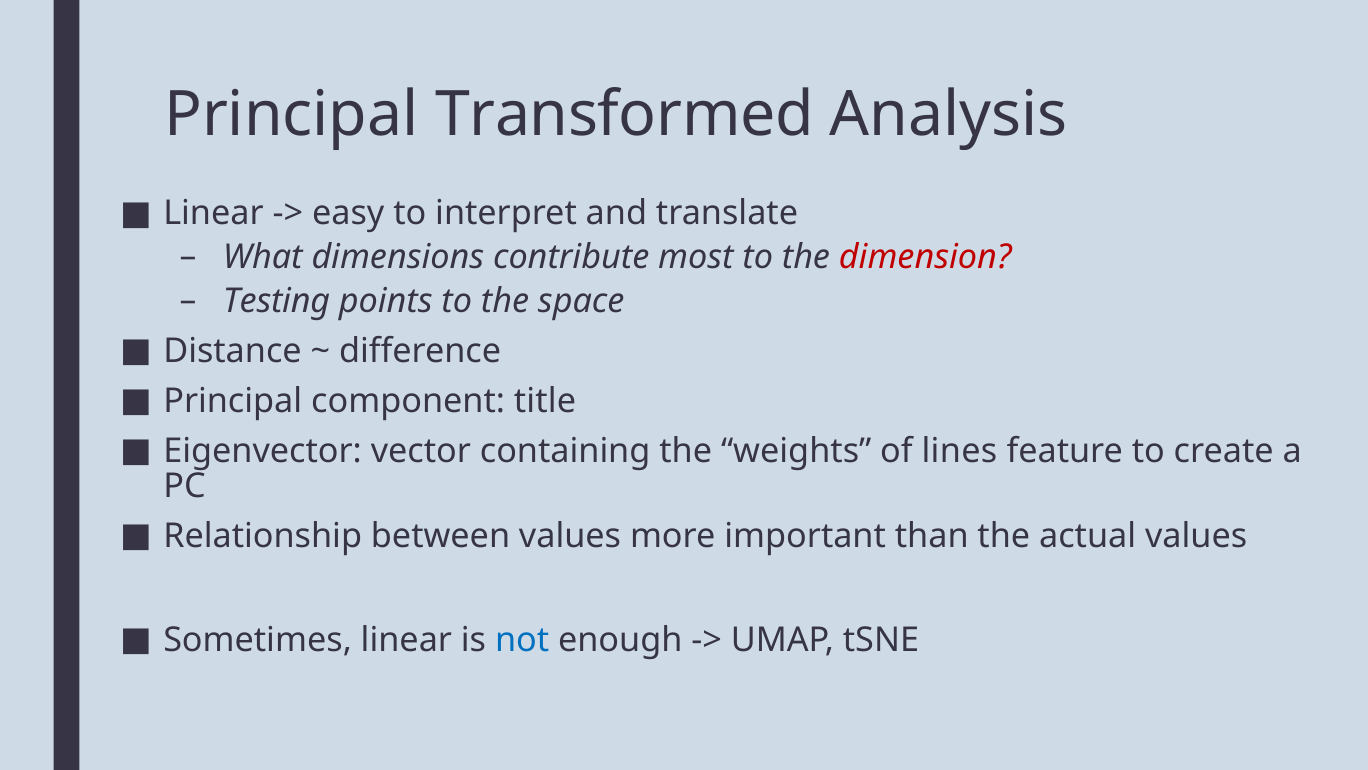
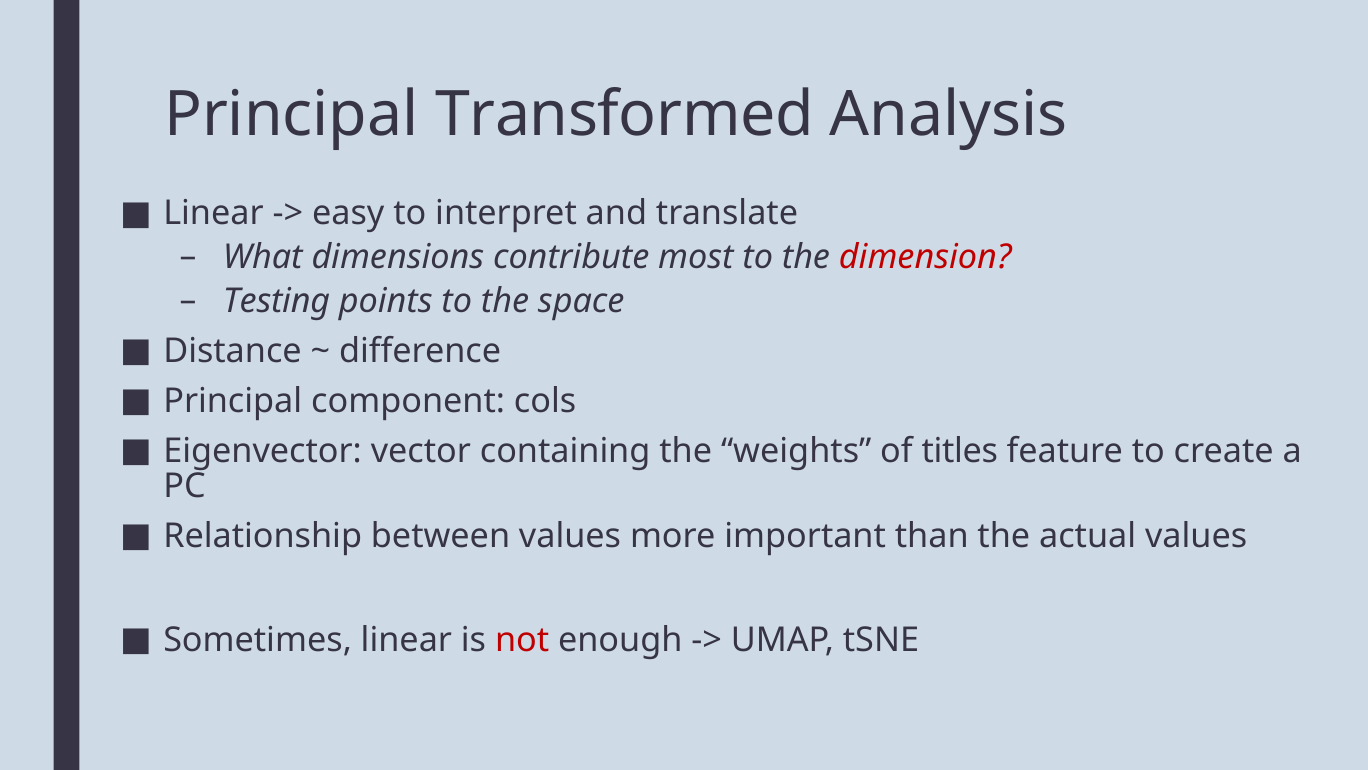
title: title -> cols
lines: lines -> titles
not colour: blue -> red
